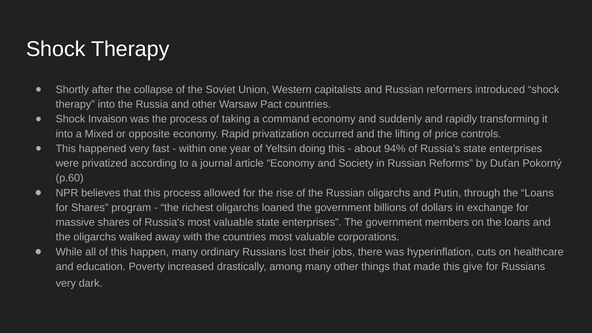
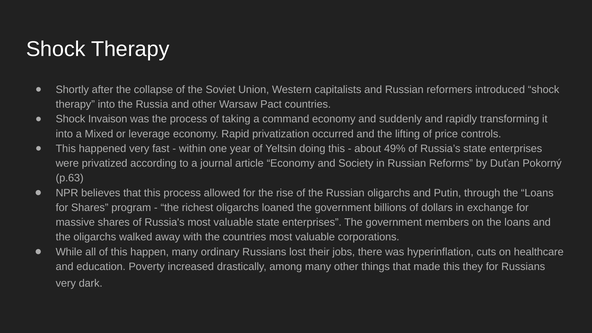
opposite: opposite -> leverage
94%: 94% -> 49%
p.60: p.60 -> p.63
give: give -> they
